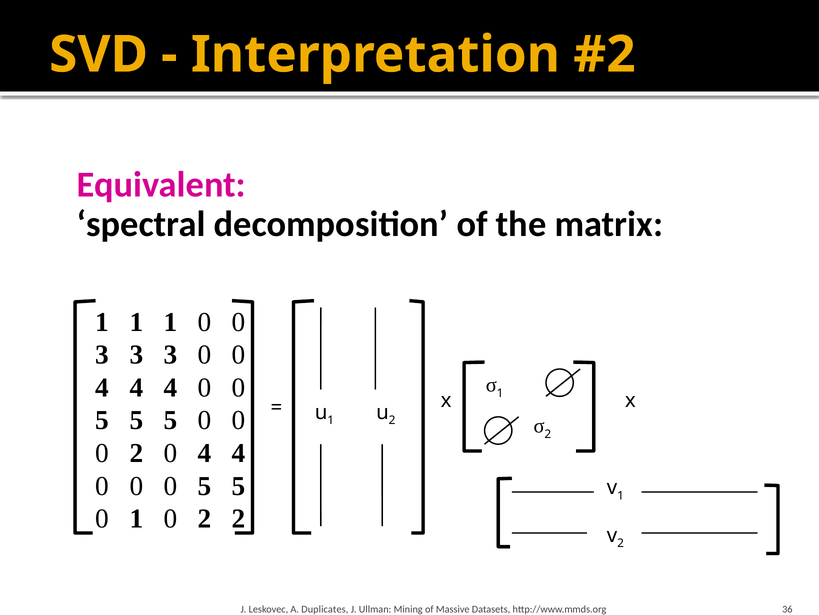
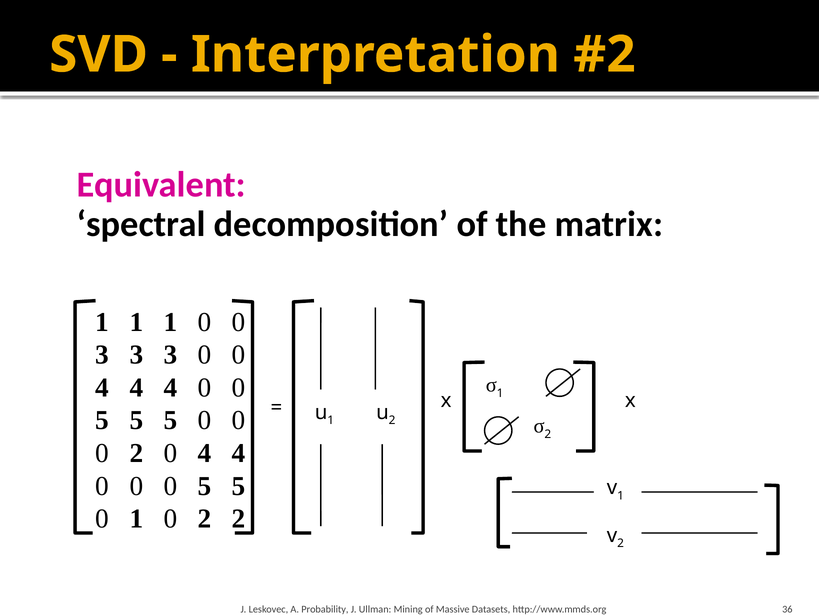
Duplicates: Duplicates -> Probability
